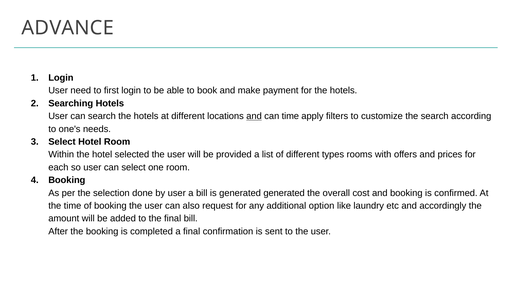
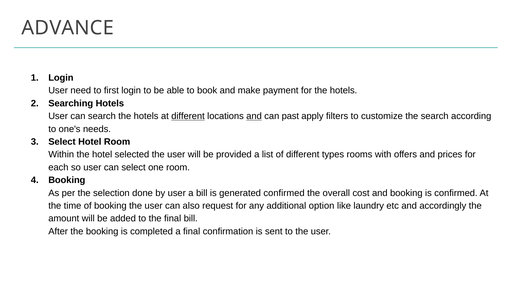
different at (188, 116) underline: none -> present
can time: time -> past
generated generated: generated -> confirmed
